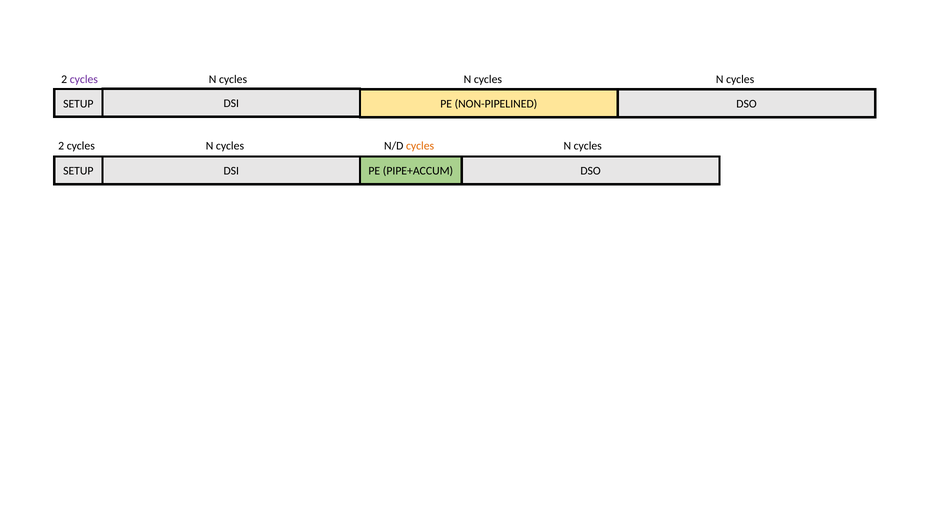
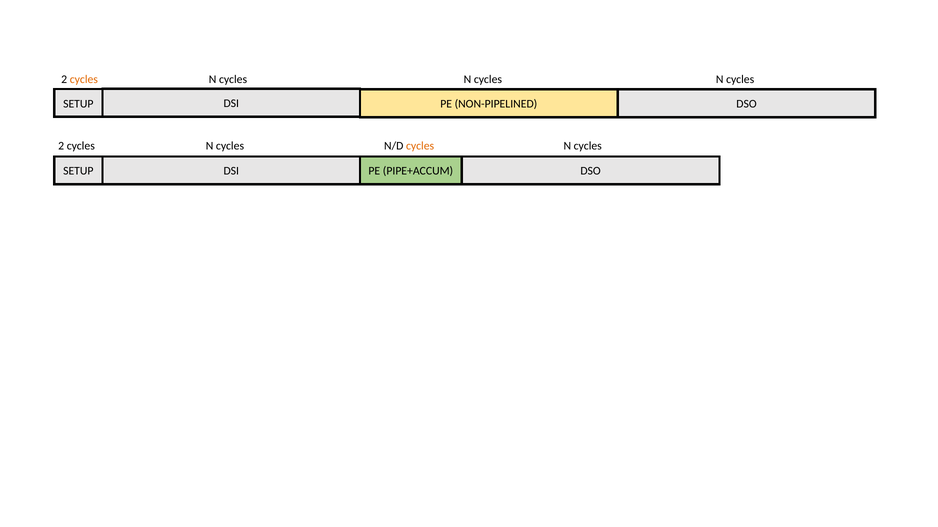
cycles at (84, 79) colour: purple -> orange
